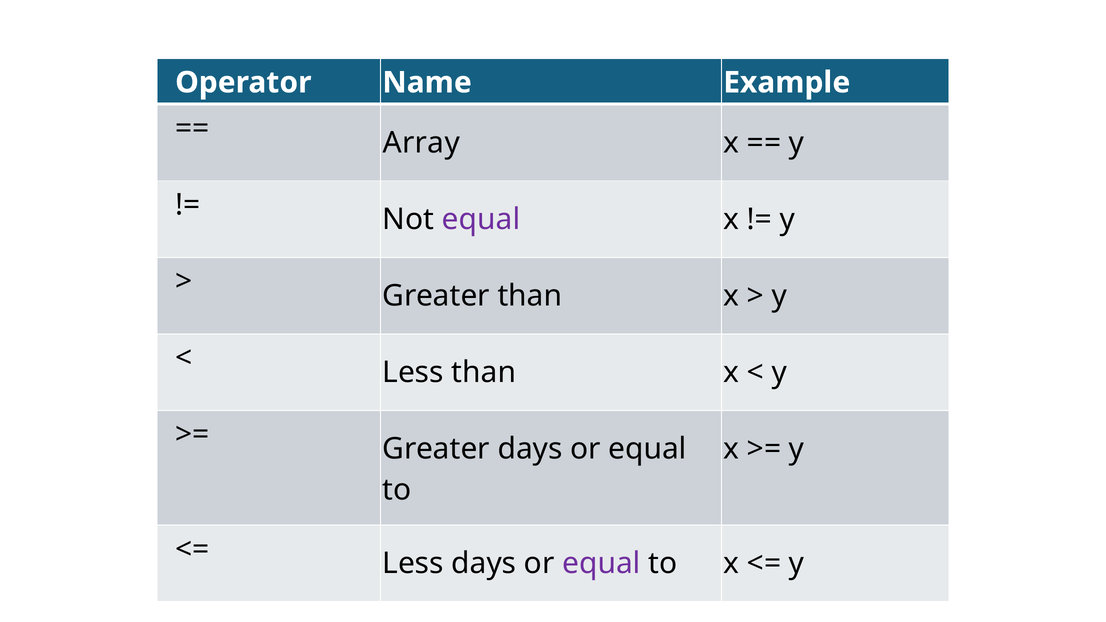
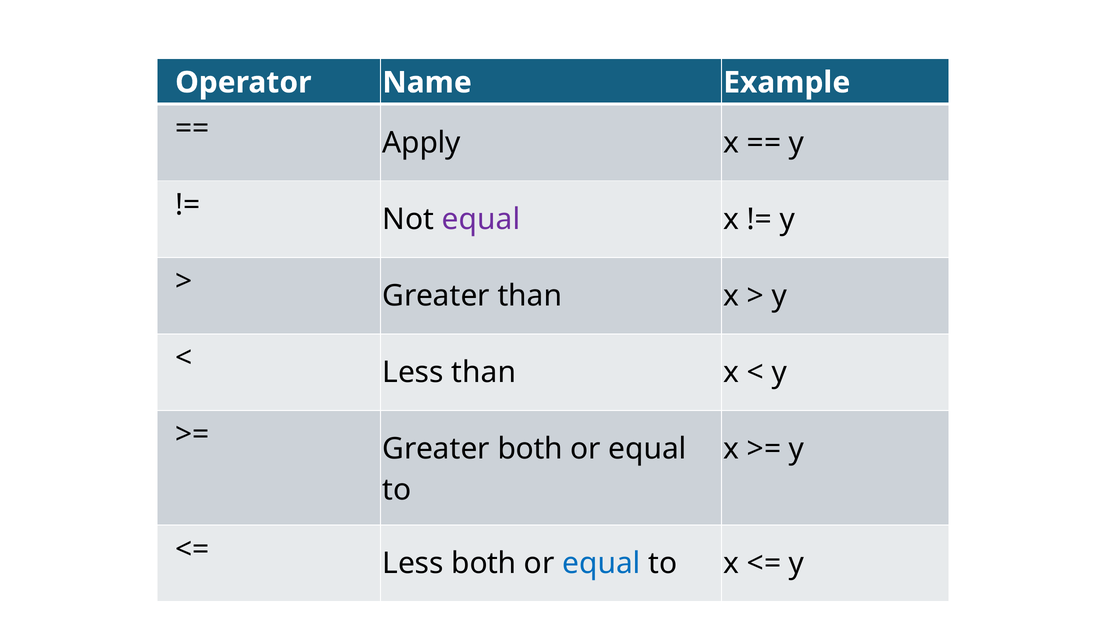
Array: Array -> Apply
Greater days: days -> both
Less days: days -> both
equal at (601, 564) colour: purple -> blue
